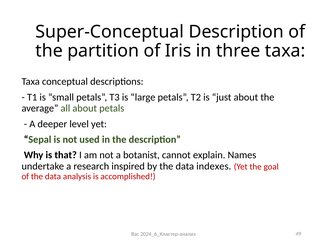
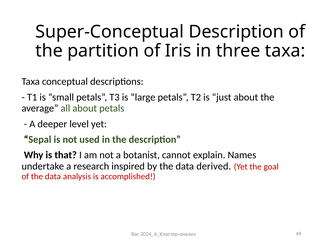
indexes: indexes -> derived
